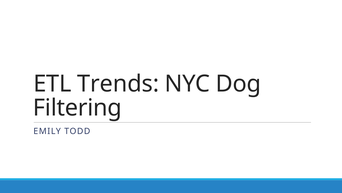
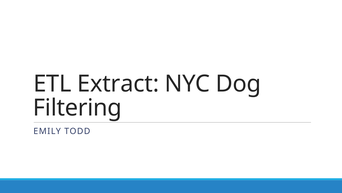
Trends: Trends -> Extract
